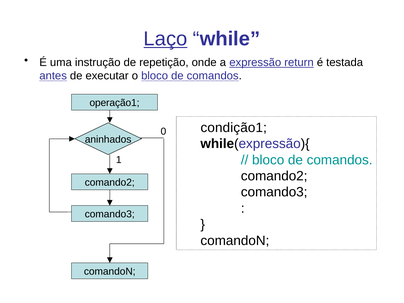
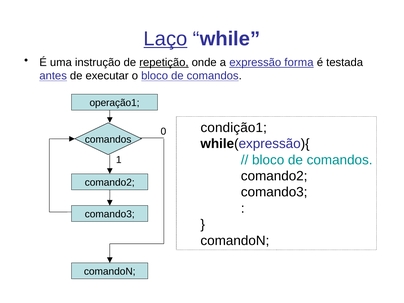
repetição underline: none -> present
return: return -> forma
aninhados at (108, 139): aninhados -> comandos
